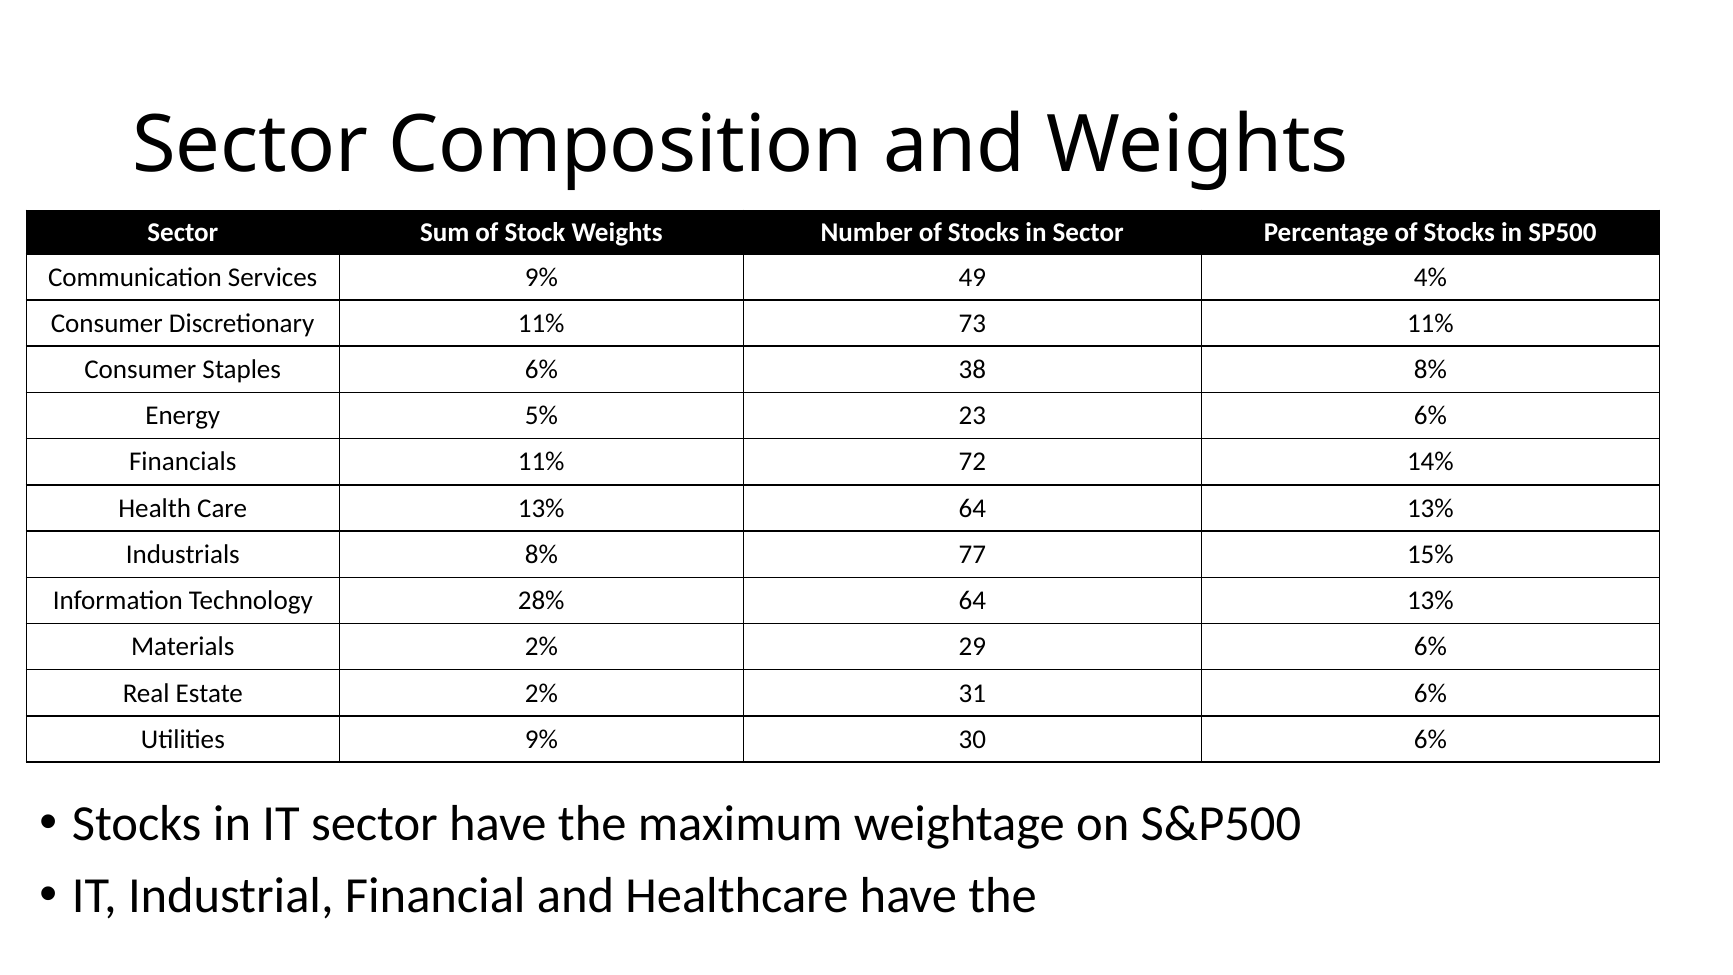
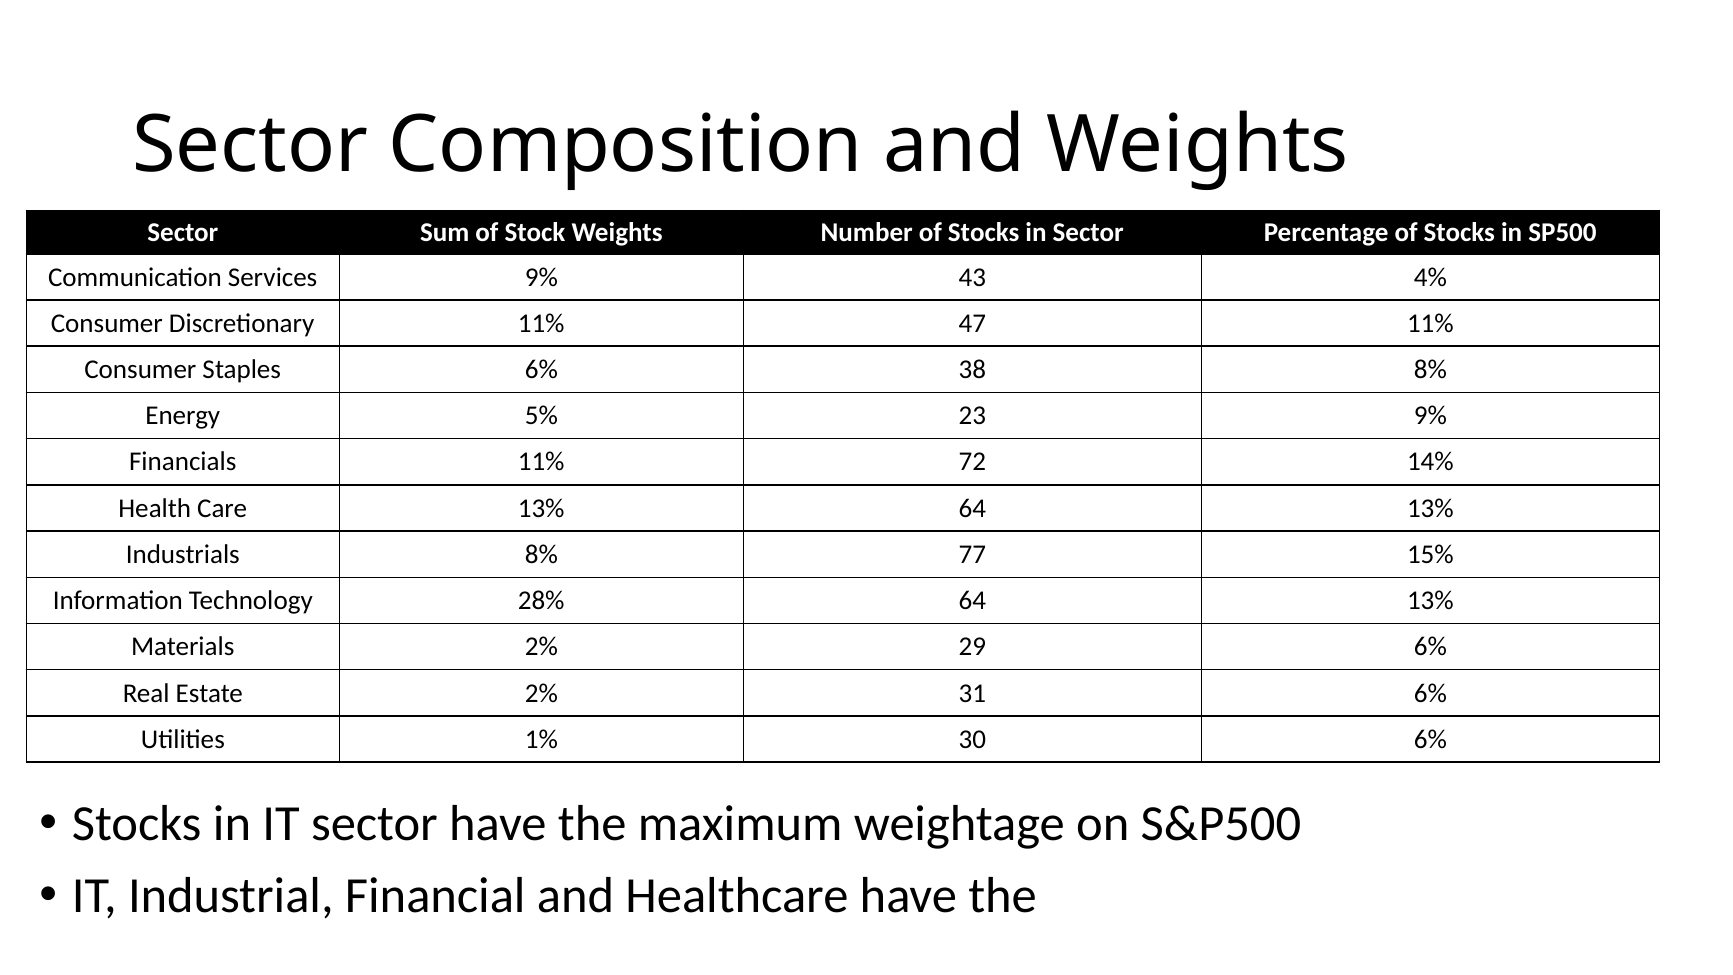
49: 49 -> 43
73: 73 -> 47
23 6%: 6% -> 9%
Utilities 9%: 9% -> 1%
